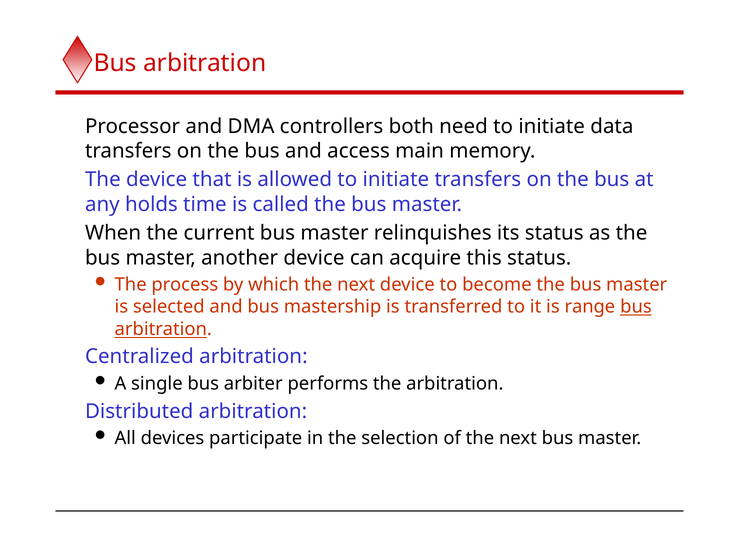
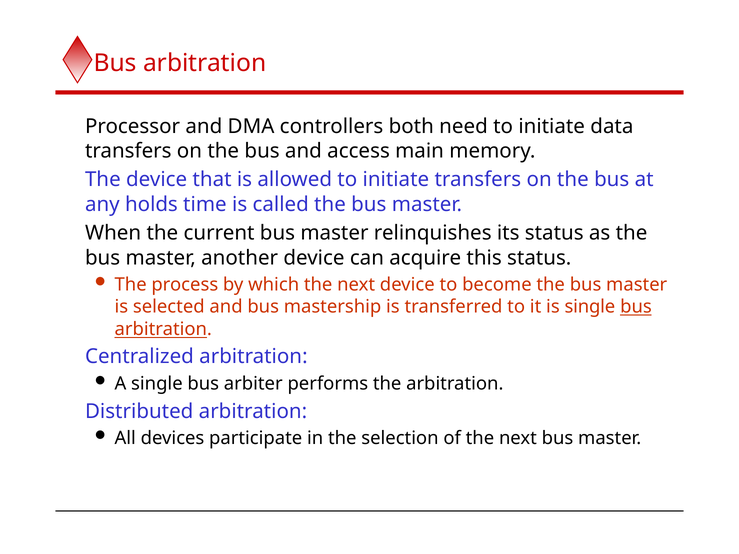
is range: range -> single
